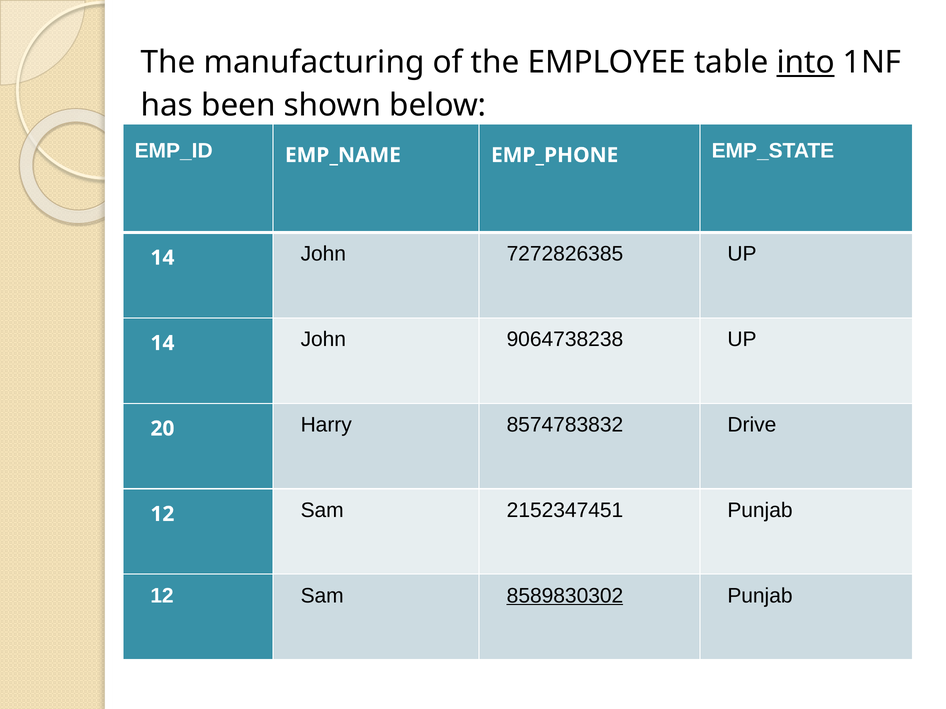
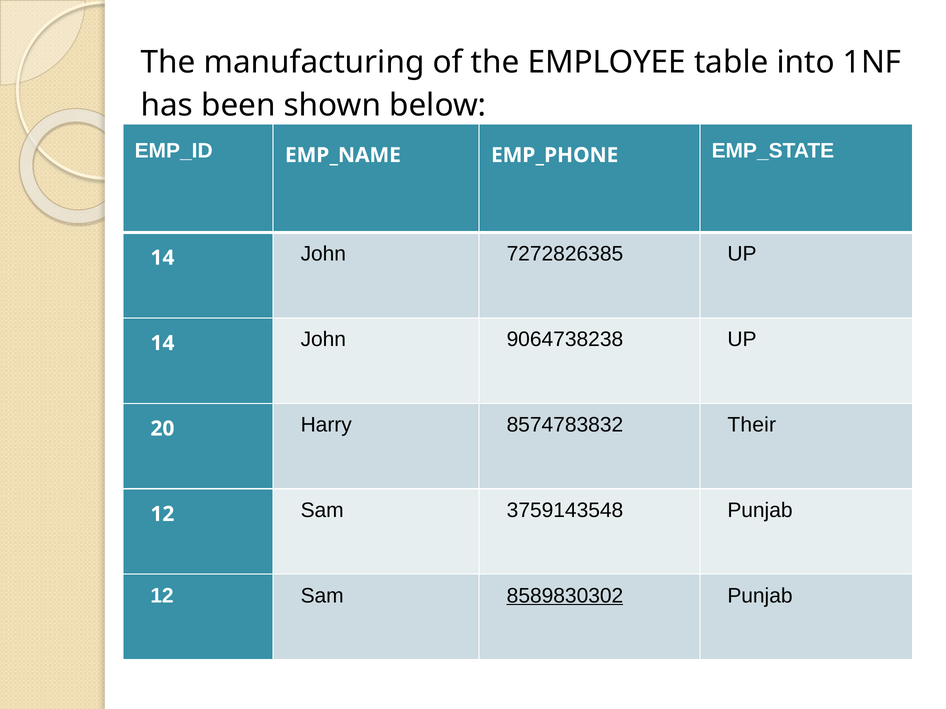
into underline: present -> none
Drive: Drive -> Their
2152347451: 2152347451 -> 3759143548
